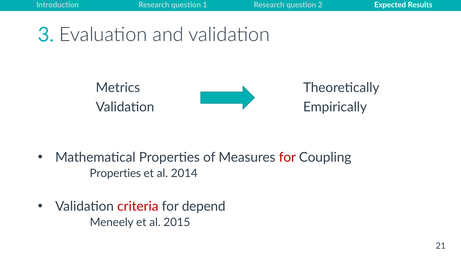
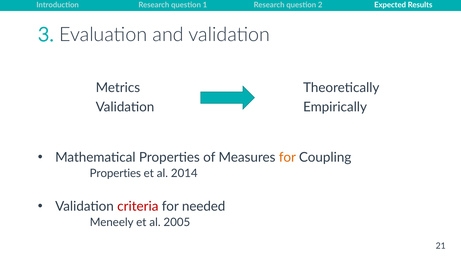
for at (287, 158) colour: red -> orange
depend: depend -> needed
2015: 2015 -> 2005
